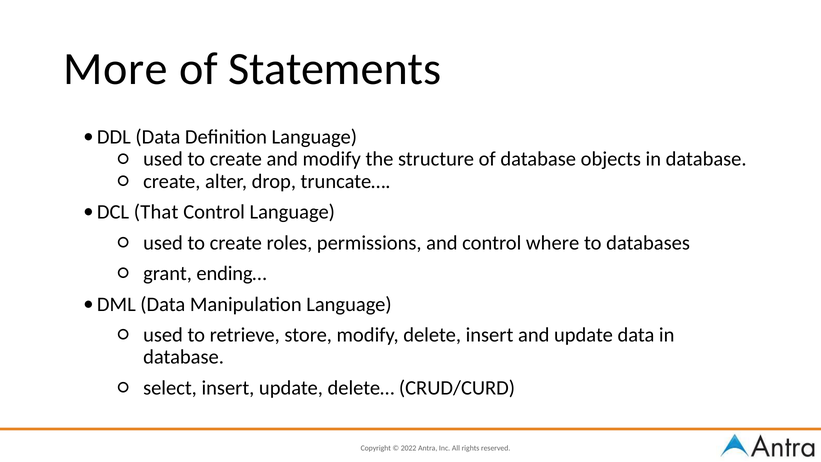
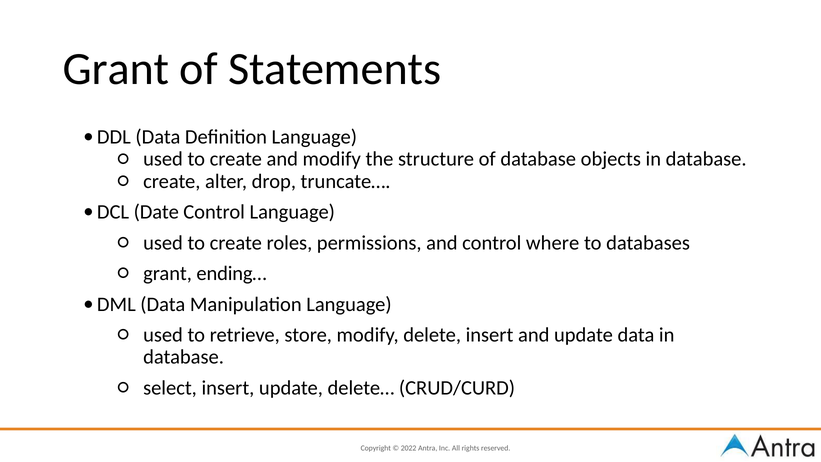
More at (116, 69): More -> Grant
That: That -> Date
